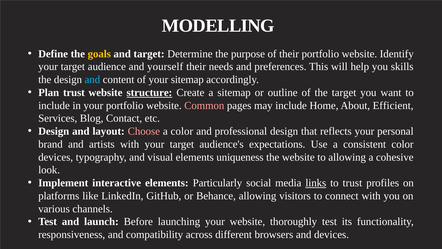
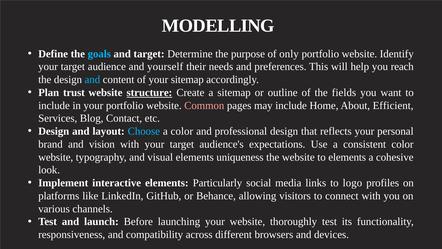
goals colour: yellow -> light blue
of their: their -> only
skills: skills -> reach
the target: target -> fields
Choose colour: pink -> light blue
artists: artists -> vision
devices at (56, 157): devices -> website
to allowing: allowing -> elements
links underline: present -> none
to trust: trust -> logo
